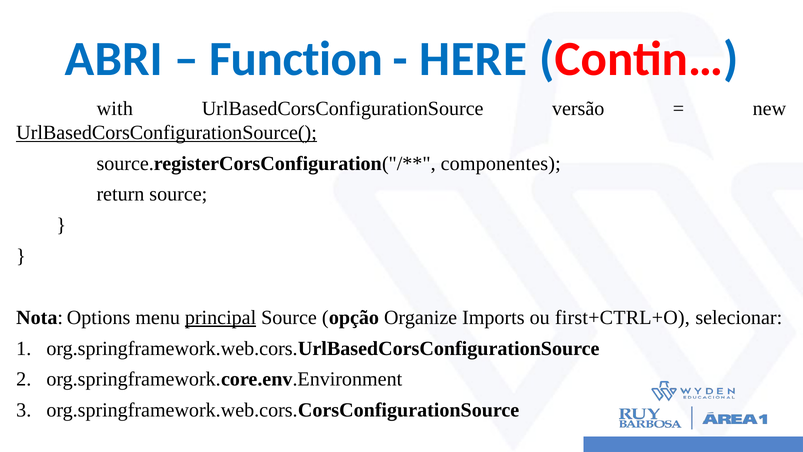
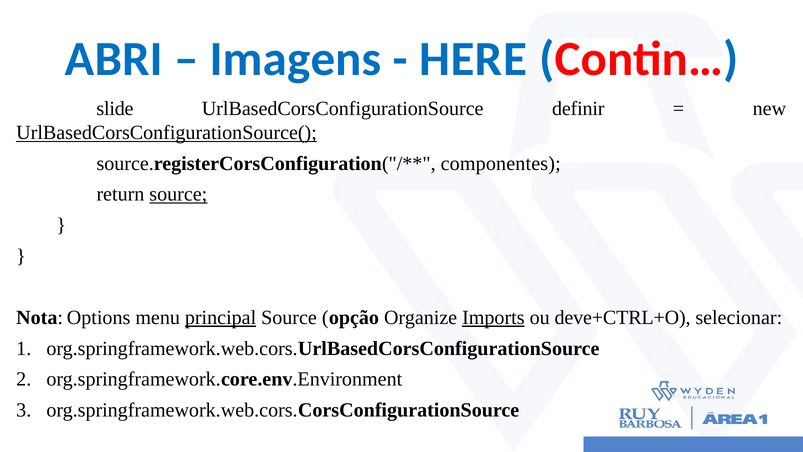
Function: Function -> Imagens
with: with -> slide
versão: versão -> definir
source at (178, 194) underline: none -> present
Imports underline: none -> present
first+CTRL+O: first+CTRL+O -> deve+CTRL+O
